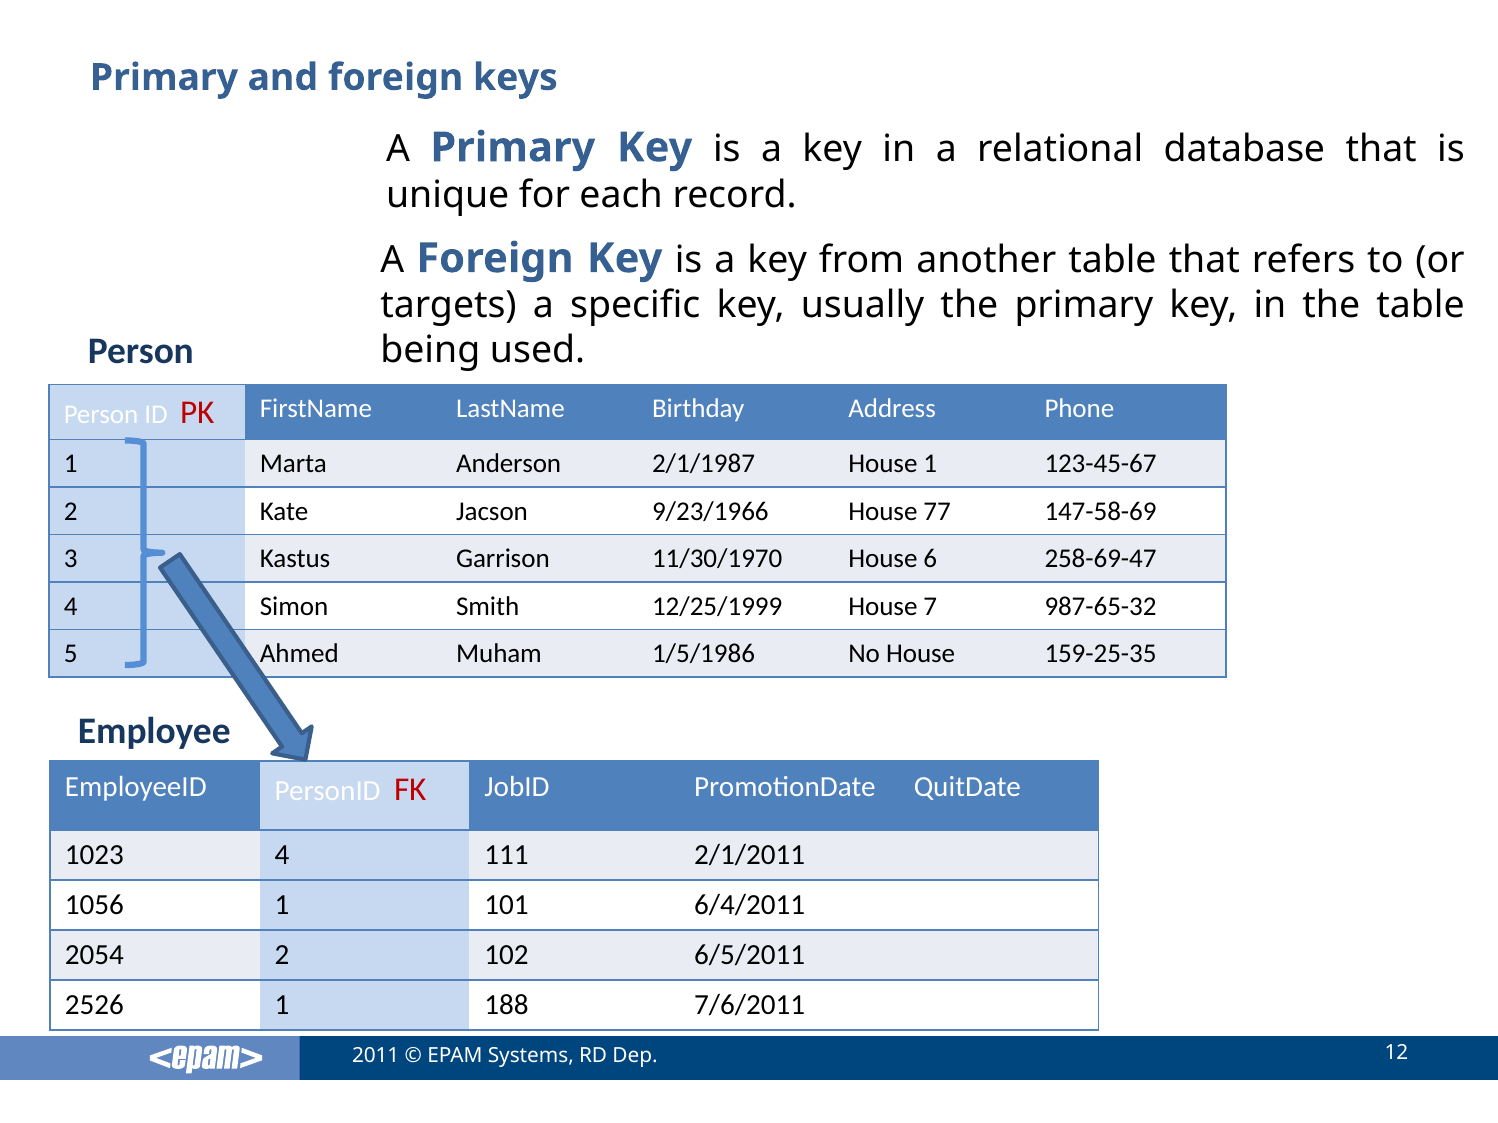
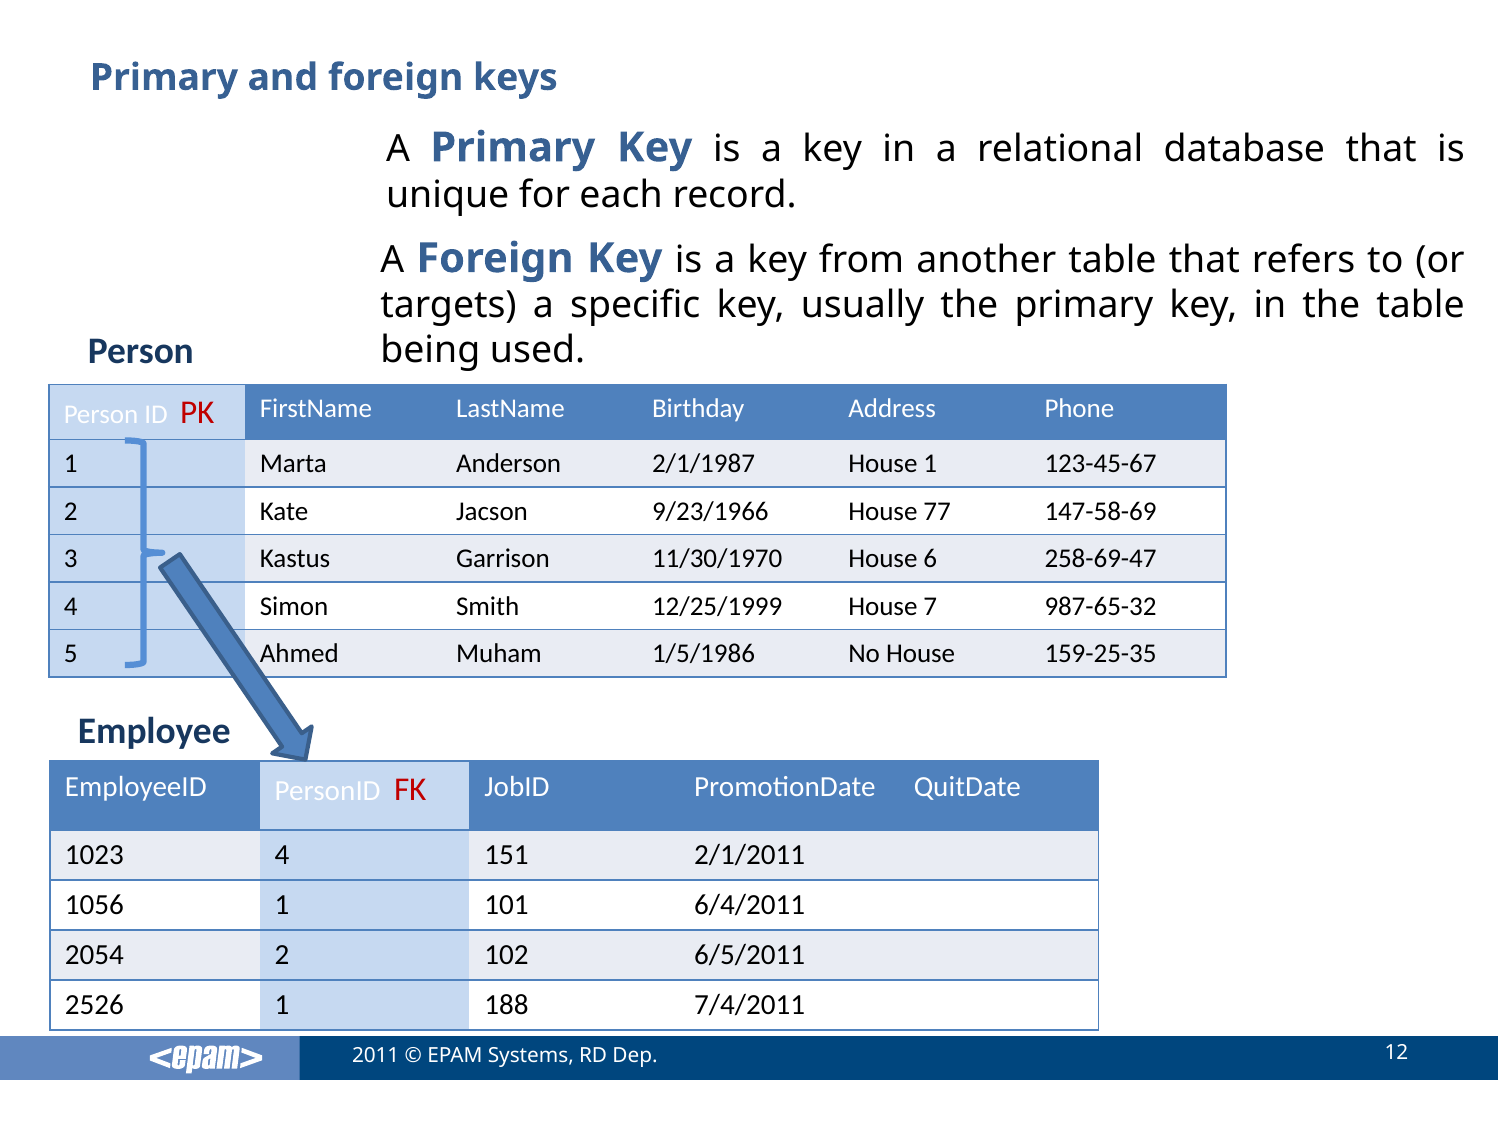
111: 111 -> 151
7/6/2011: 7/6/2011 -> 7/4/2011
